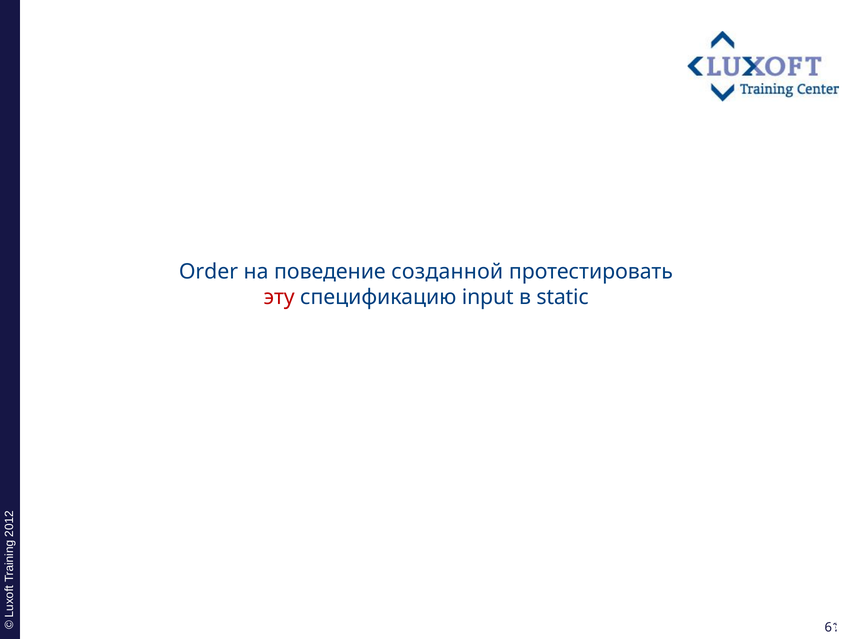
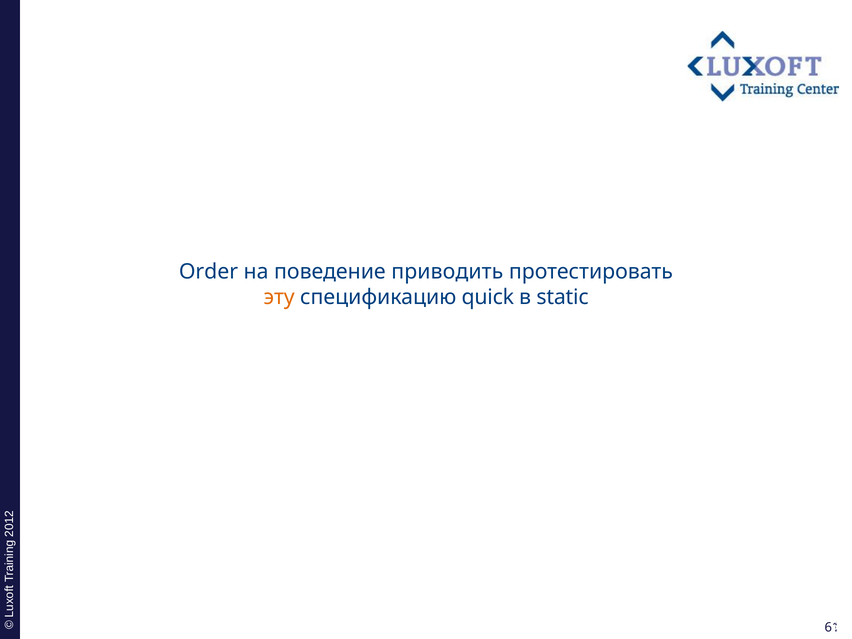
созданной: созданной -> приводить
эту colour: red -> orange
input: input -> quick
